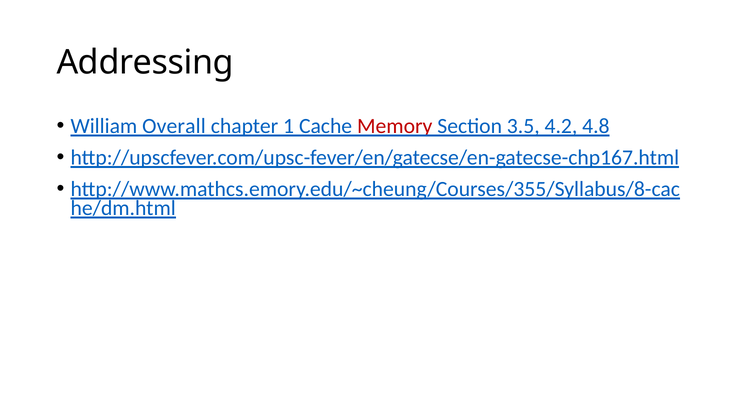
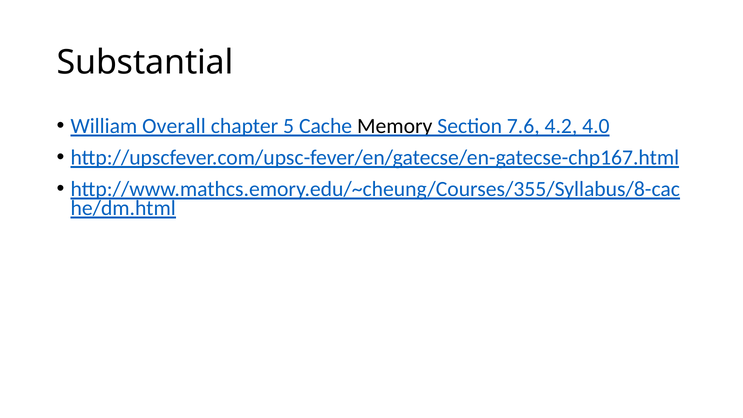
Addressing: Addressing -> Substantial
1: 1 -> 5
Memory colour: red -> black
3.5: 3.5 -> 7.6
4.8: 4.8 -> 4.0
